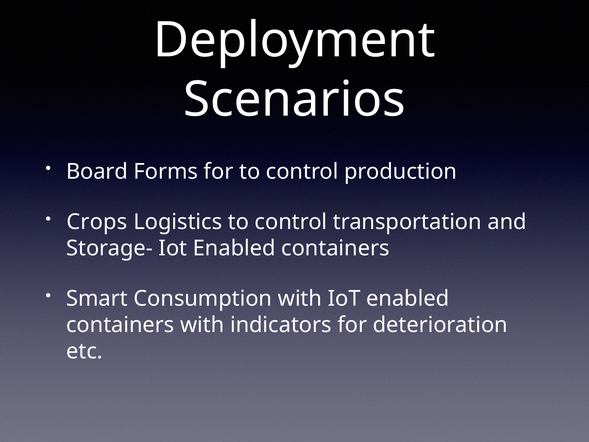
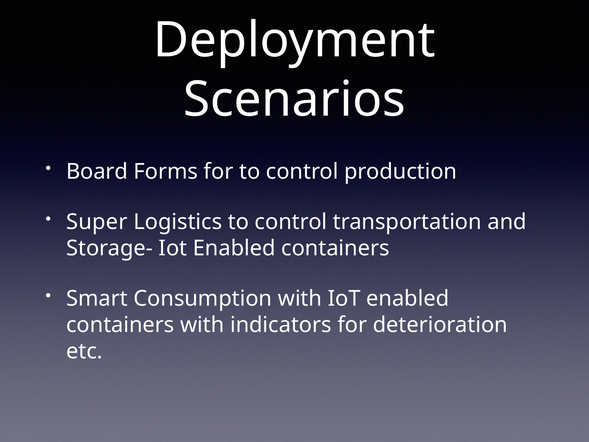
Crops: Crops -> Super
